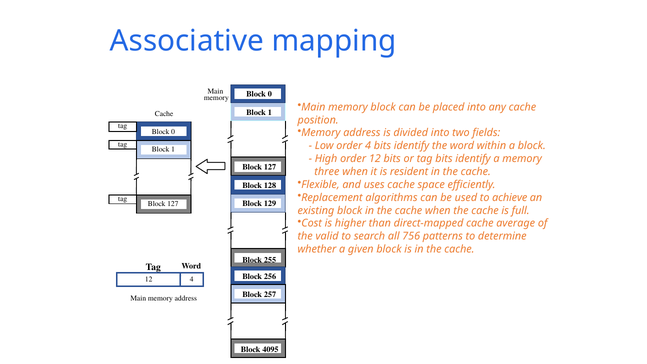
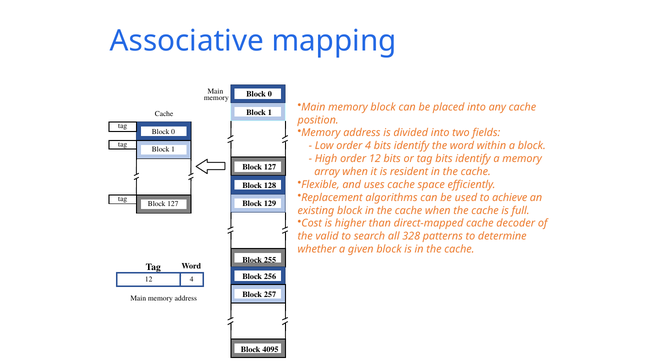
three: three -> array
average: average -> decoder
756: 756 -> 328
